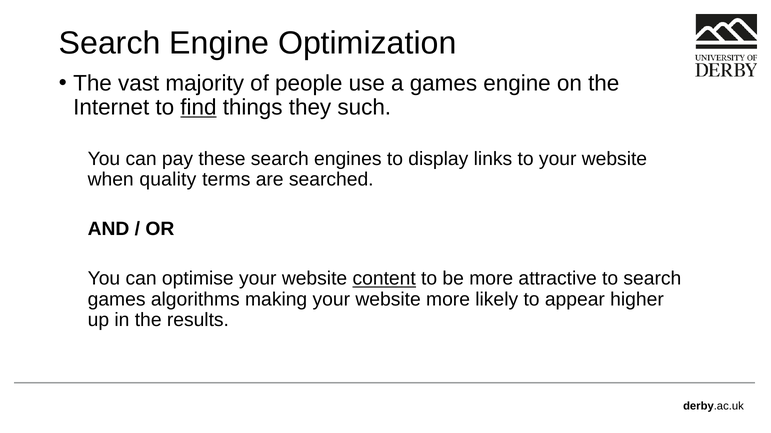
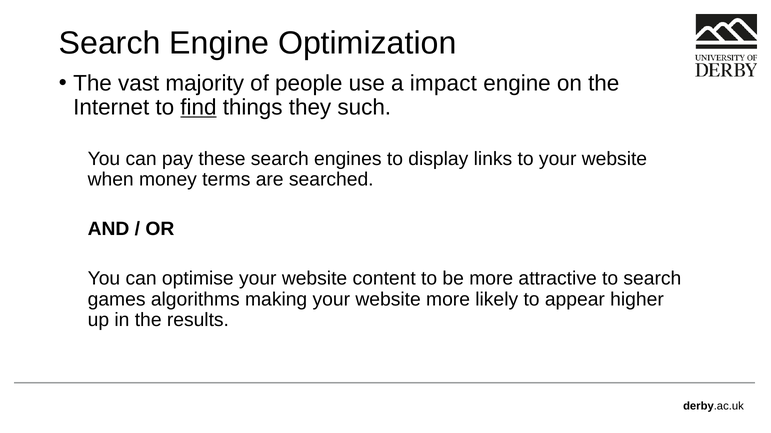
a games: games -> impact
quality: quality -> money
content underline: present -> none
